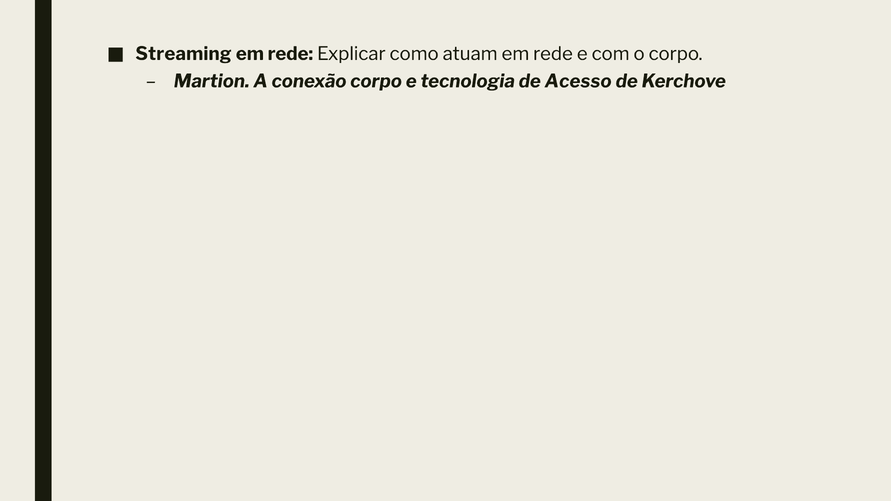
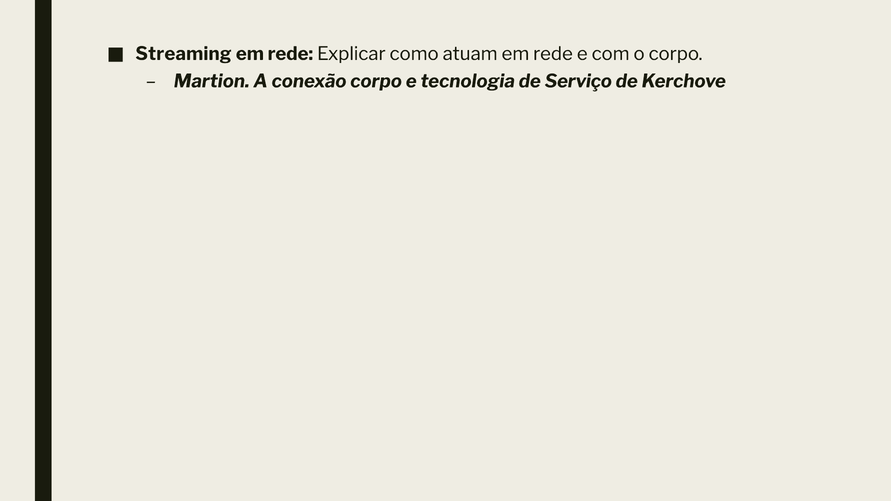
Acesso: Acesso -> Serviço
